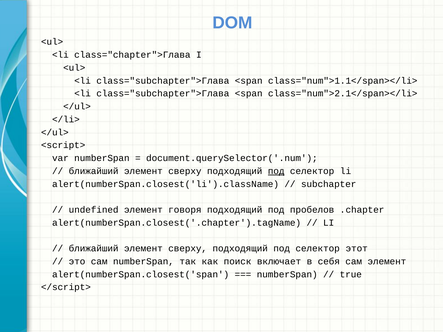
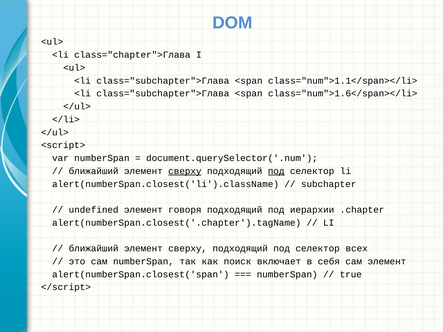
class="num">2.1</span></li>: class="num">2.1</span></li> -> class="num">1.6</span></li>
сверху at (185, 171) underline: none -> present
пробелов: пробелов -> иерархии
этот: этот -> всех
